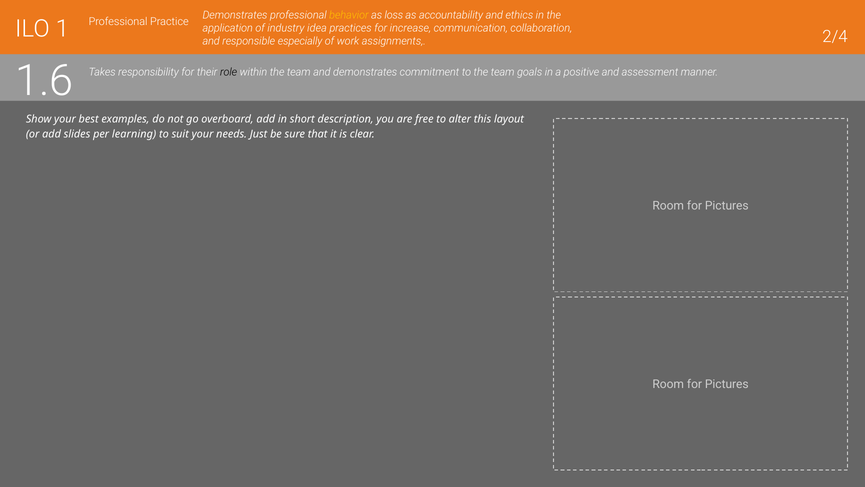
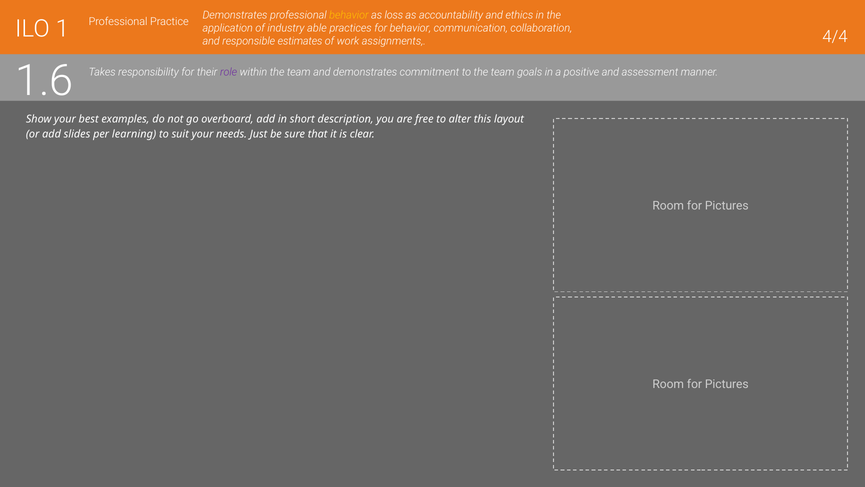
2/4: 2/4 -> 4/4
idea: idea -> able
for increase: increase -> behavior
especially: especially -> estimates
role colour: black -> purple
